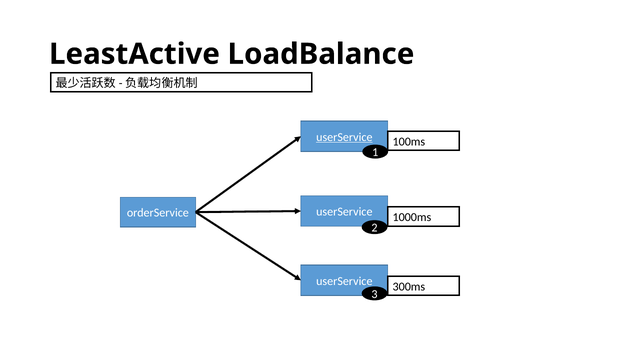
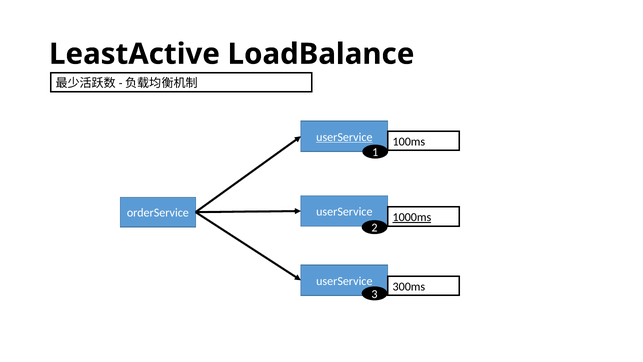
1000ms underline: none -> present
